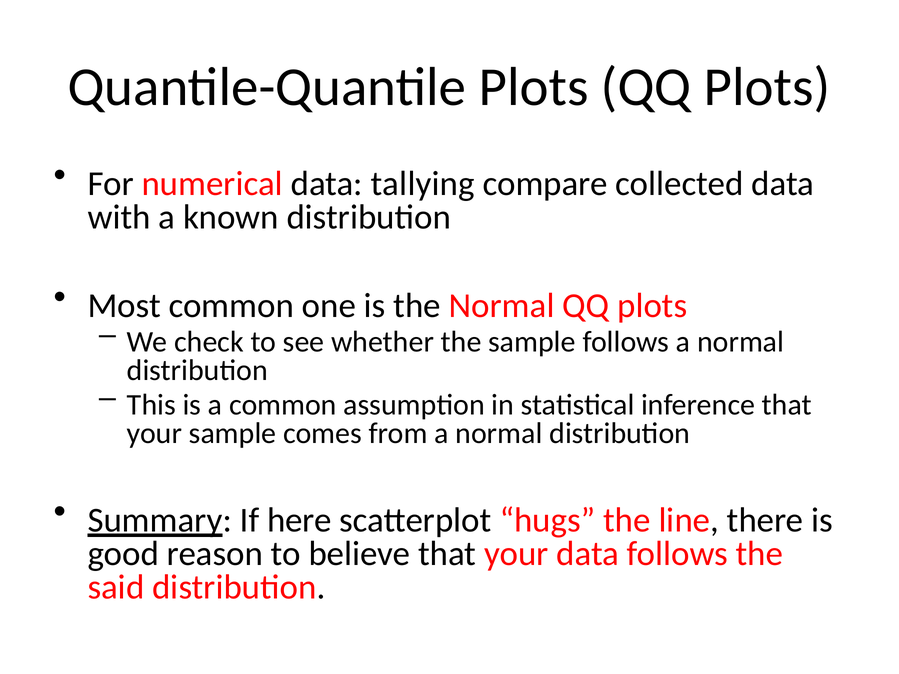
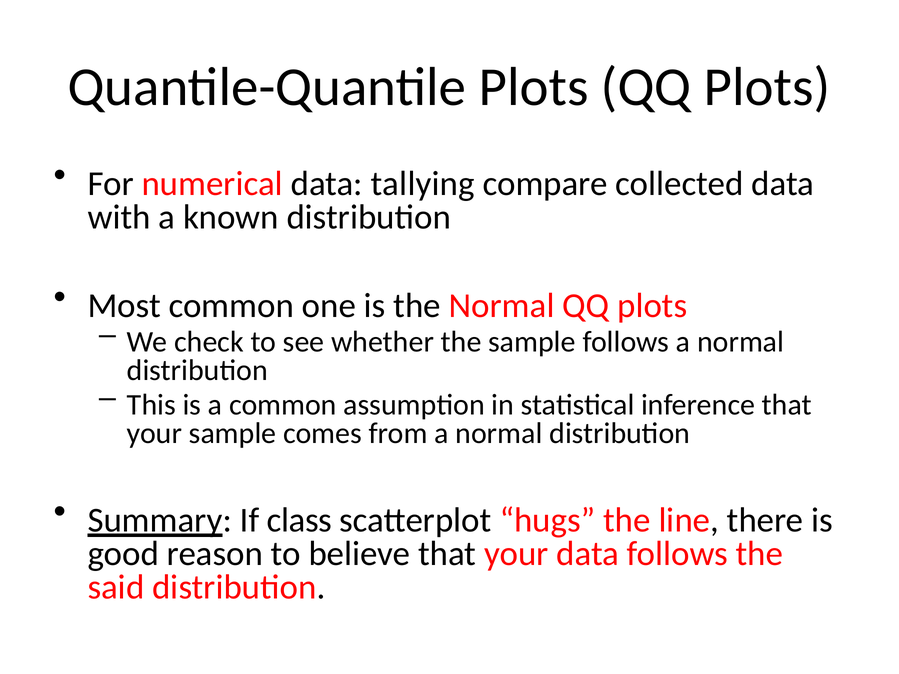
here: here -> class
